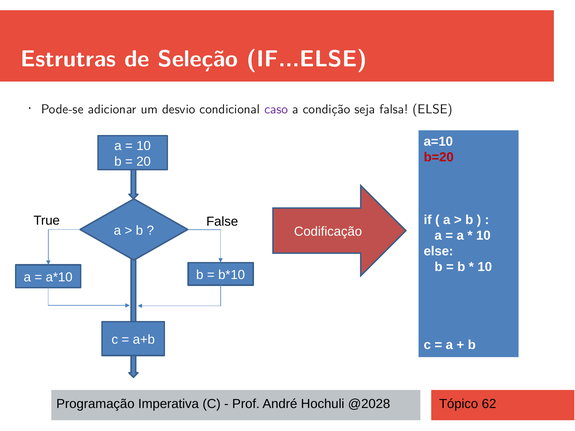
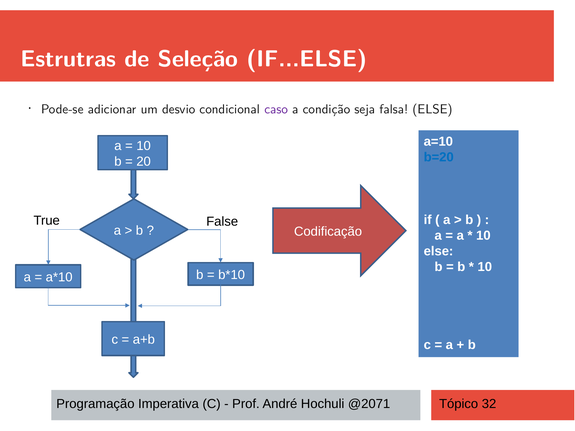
b=20 colour: red -> blue
@2028: @2028 -> @2071
62: 62 -> 32
